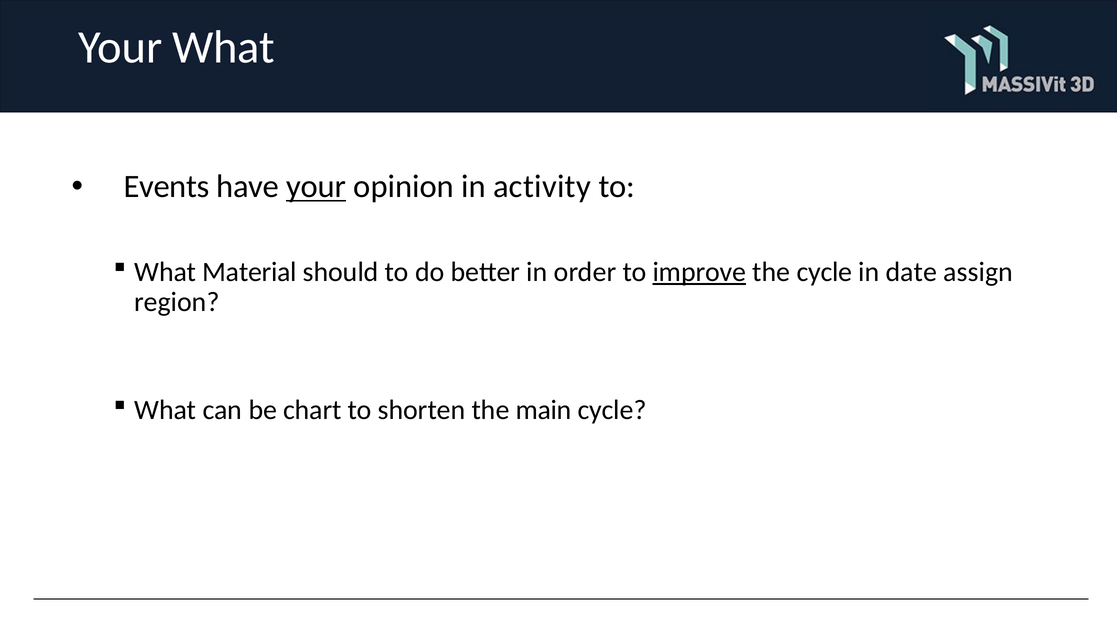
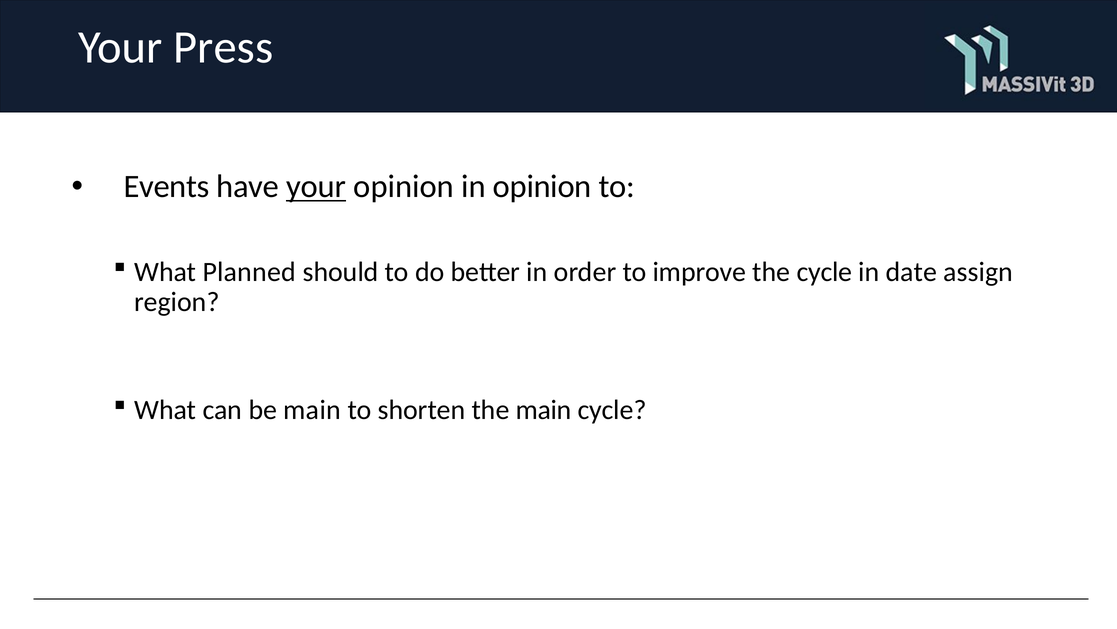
Your What: What -> Press
in activity: activity -> opinion
Material: Material -> Planned
improve underline: present -> none
be chart: chart -> main
